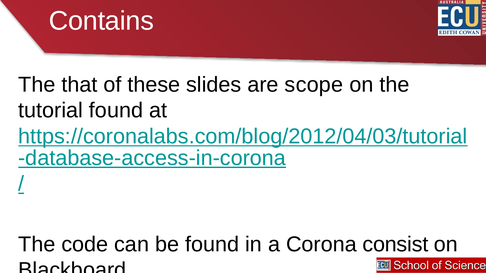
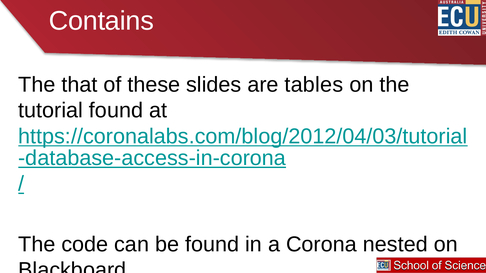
scope: scope -> tables
consist: consist -> nested
